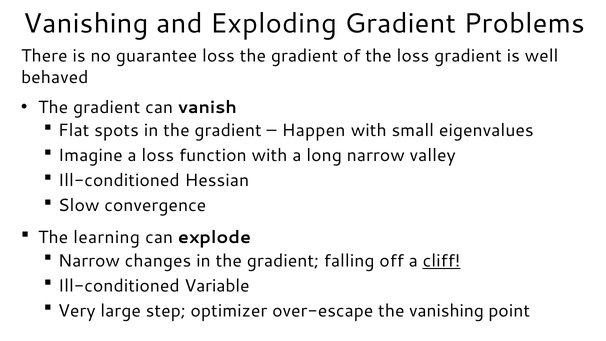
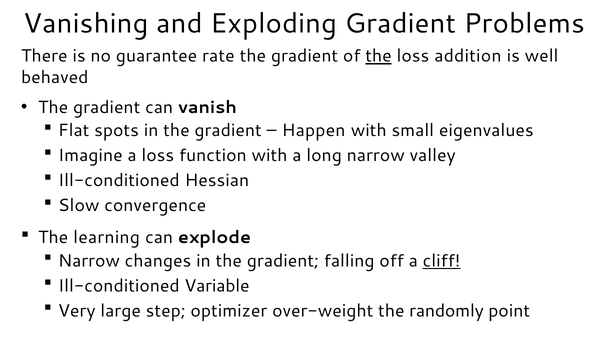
guarantee loss: loss -> rate
the at (379, 56) underline: none -> present
loss gradient: gradient -> addition
over-escape: over-escape -> over-weight
the vanishing: vanishing -> randomly
